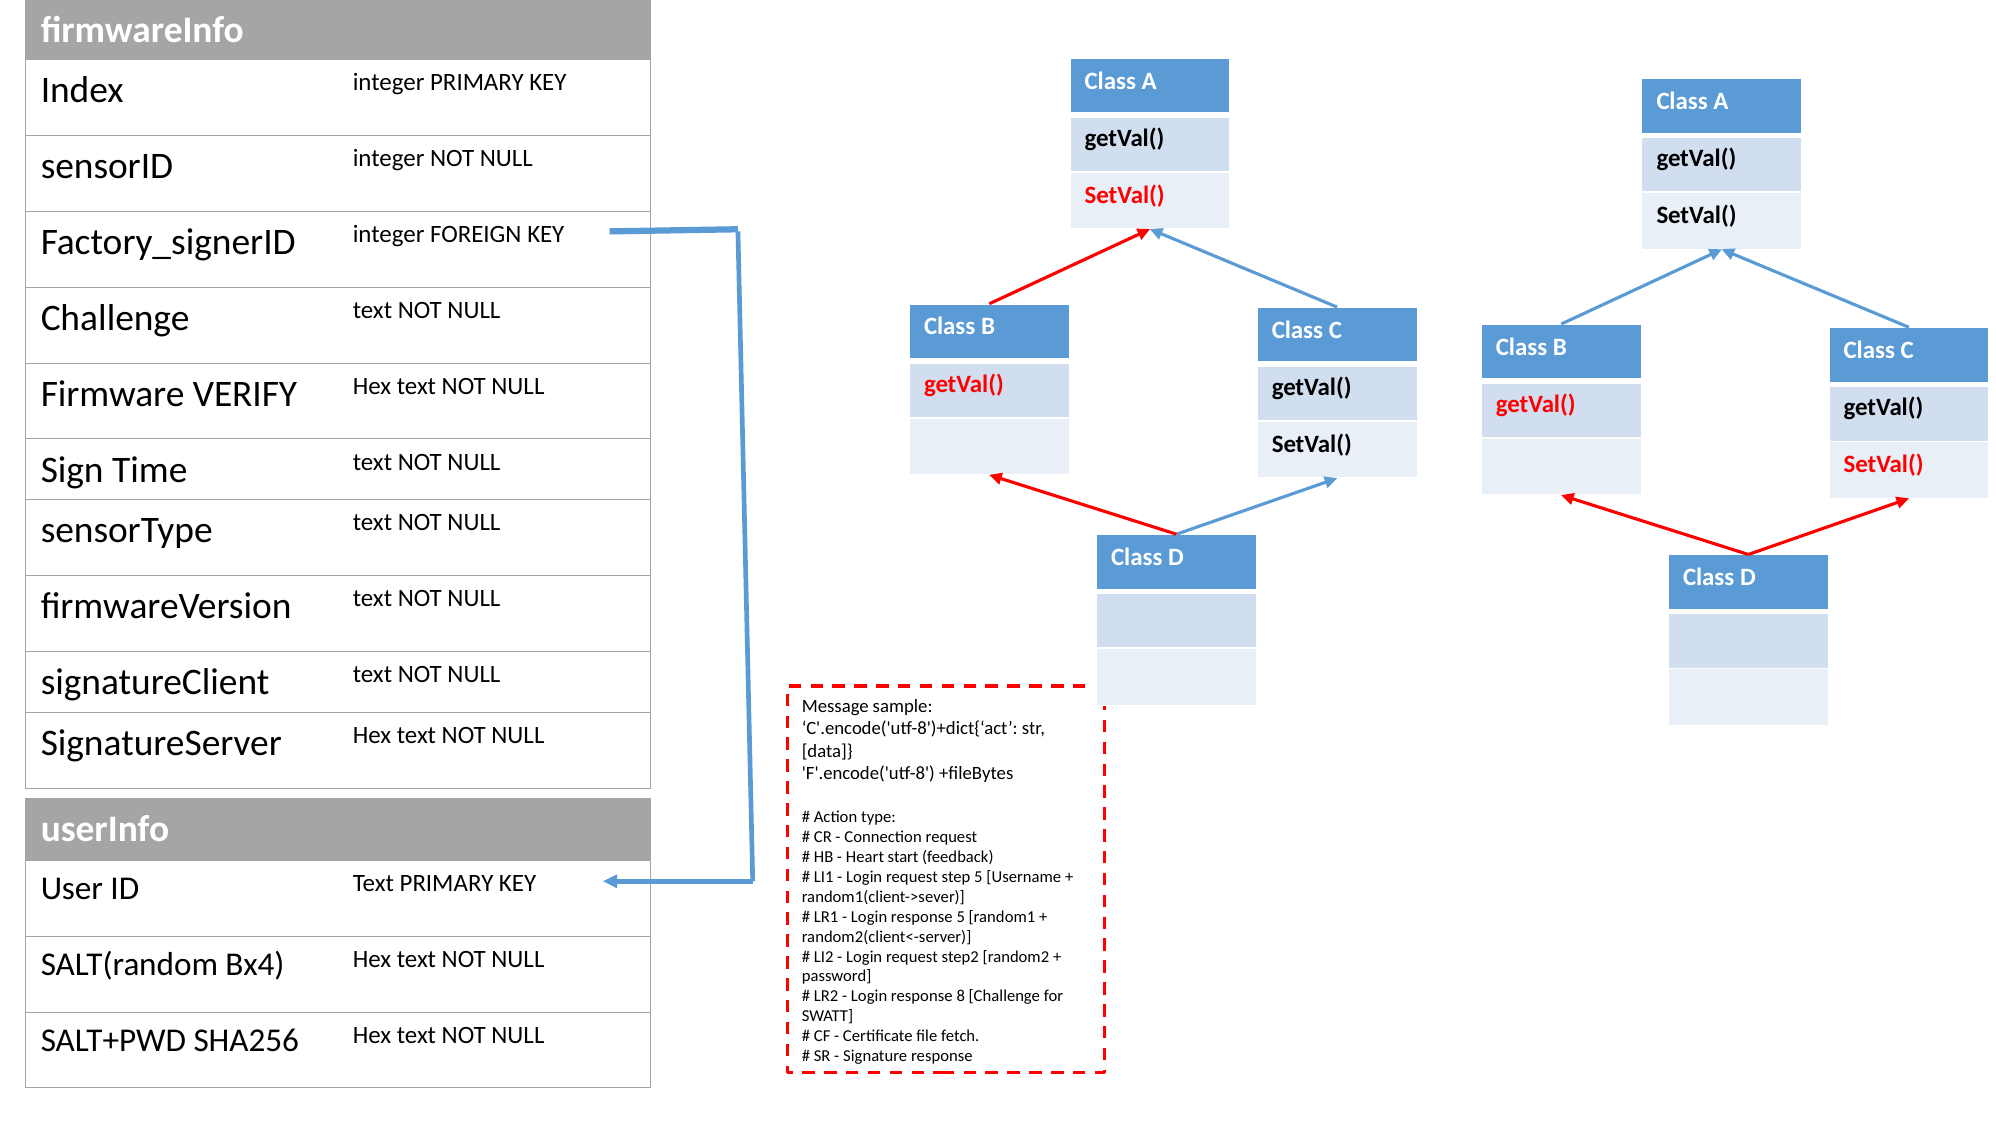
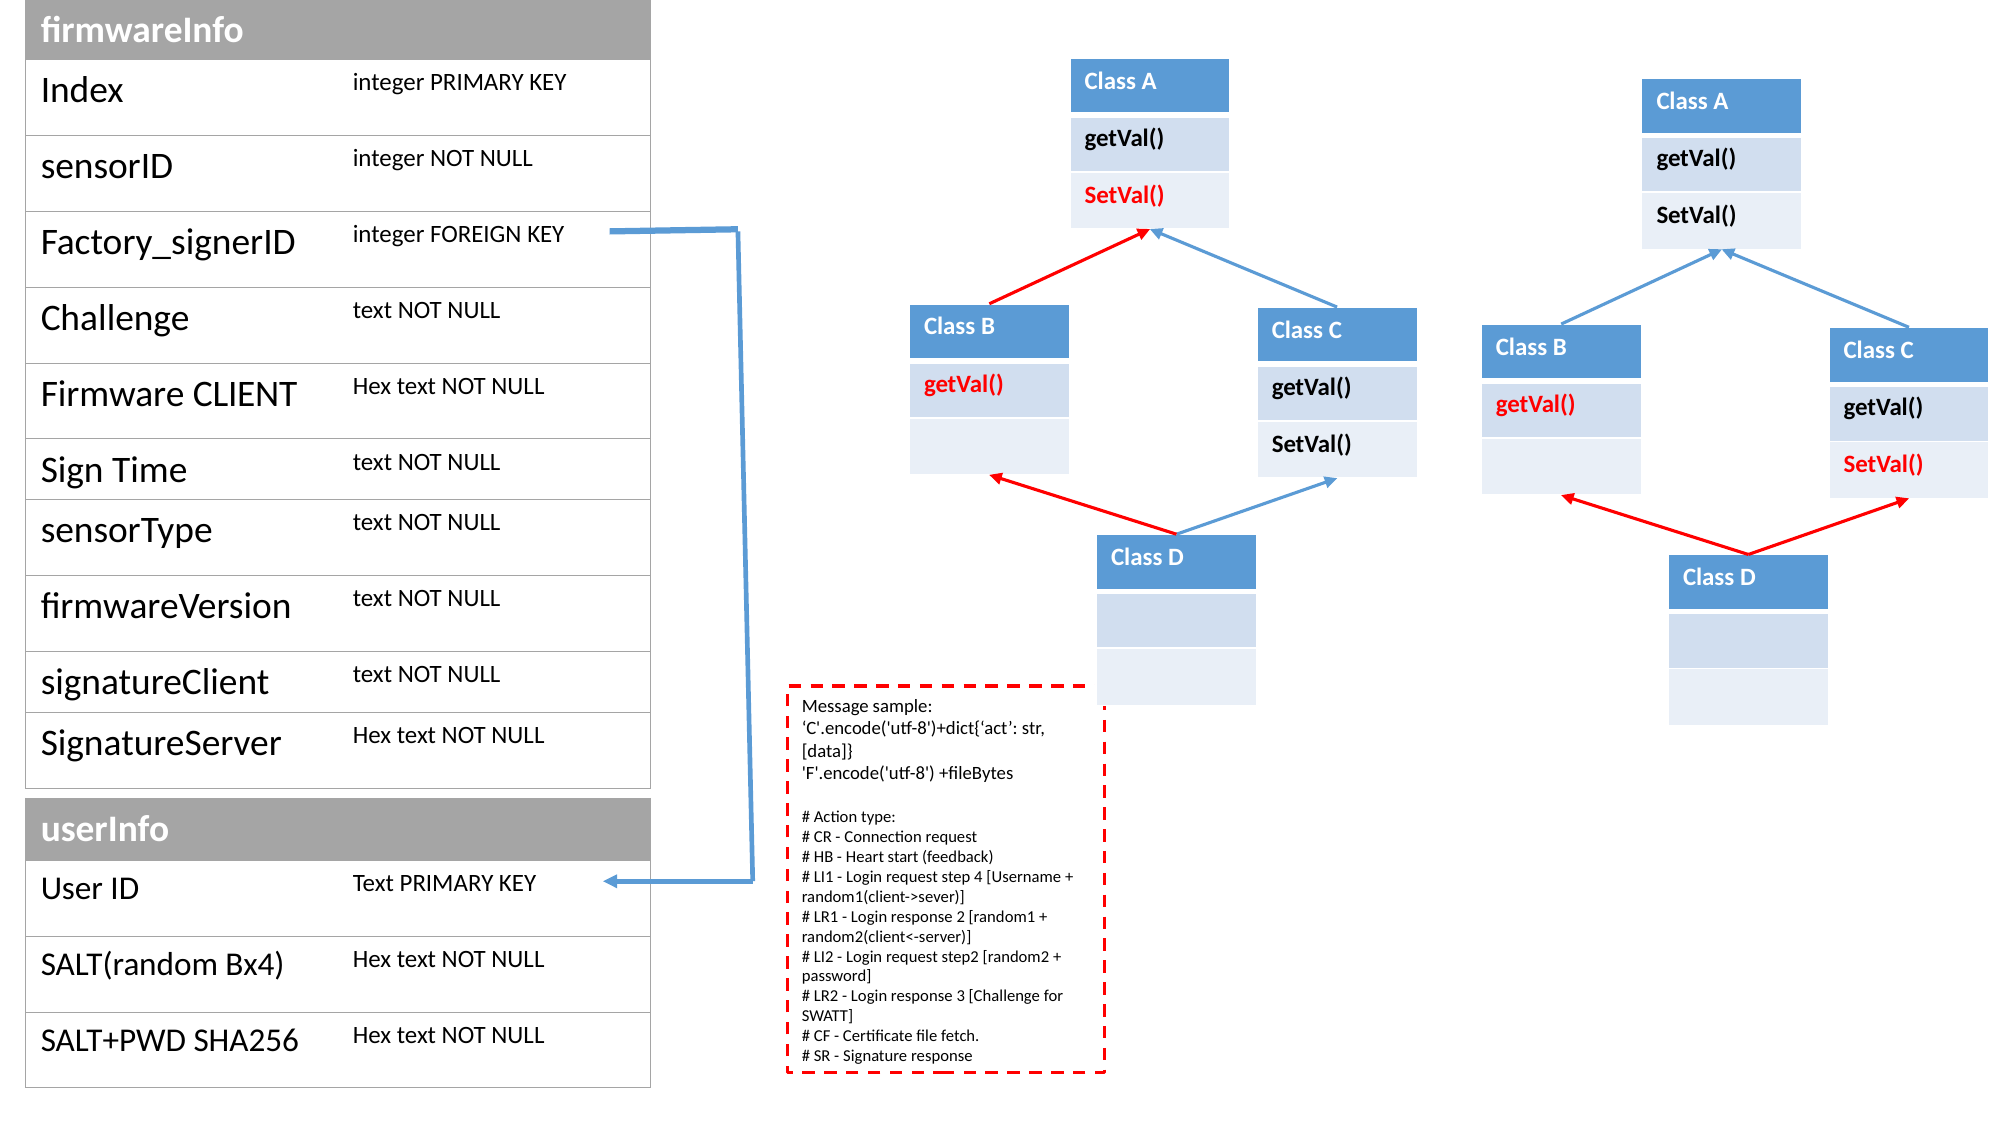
VERIFY: VERIFY -> CLIENT
step 5: 5 -> 4
response 5: 5 -> 2
8: 8 -> 3
